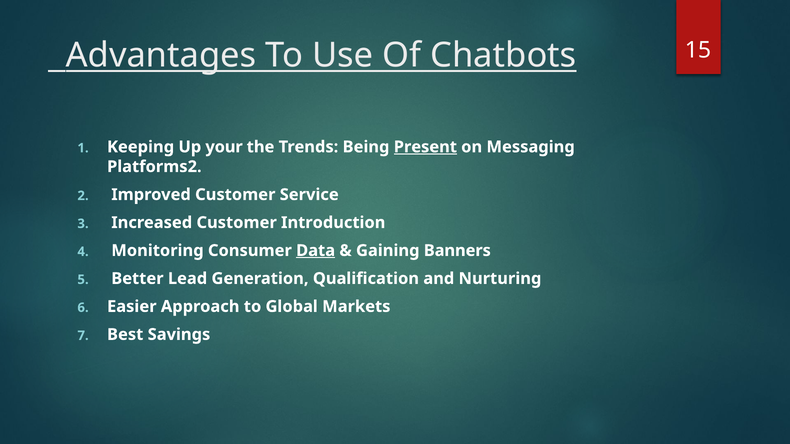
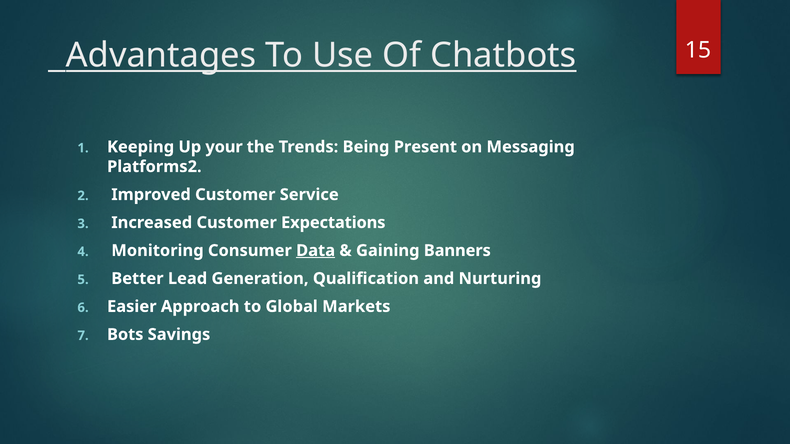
Present underline: present -> none
Introduction: Introduction -> Expectations
Best: Best -> Bots
